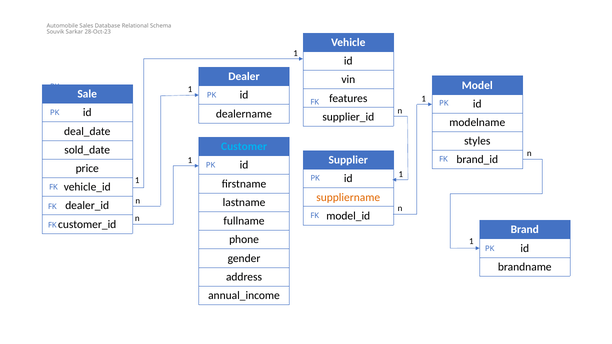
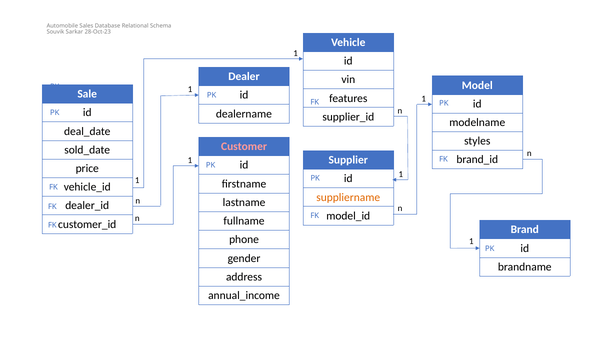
Customer colour: light blue -> pink
